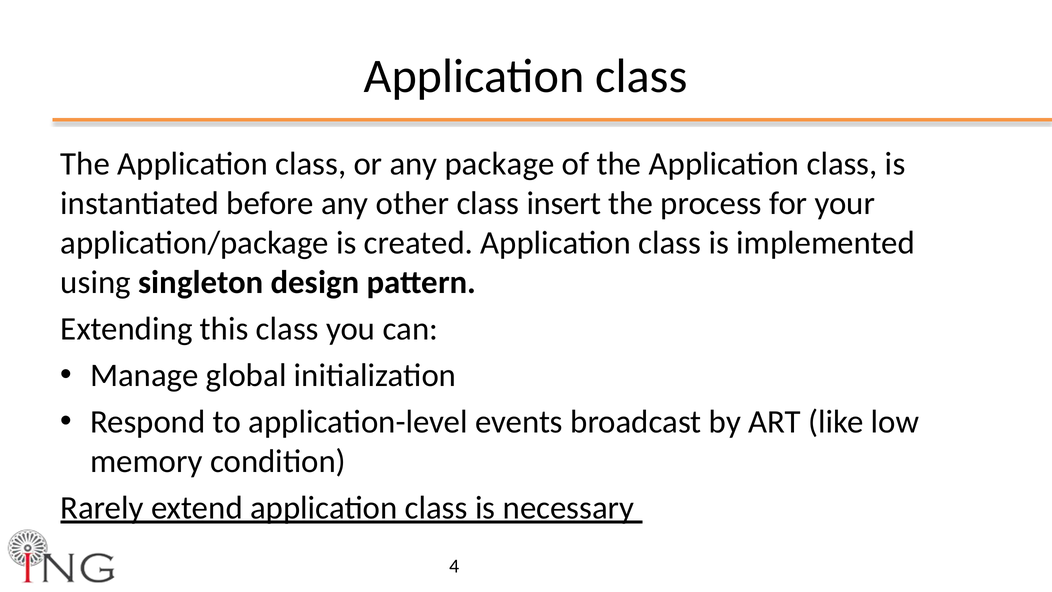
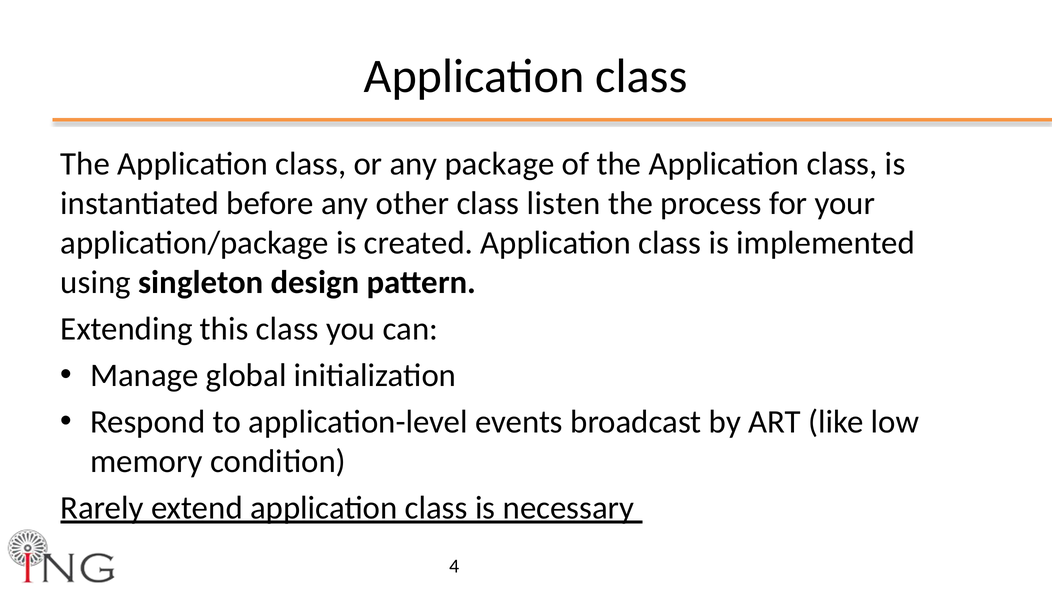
insert: insert -> listen
